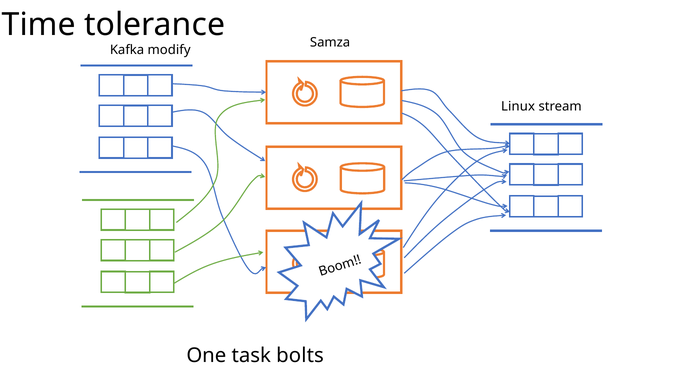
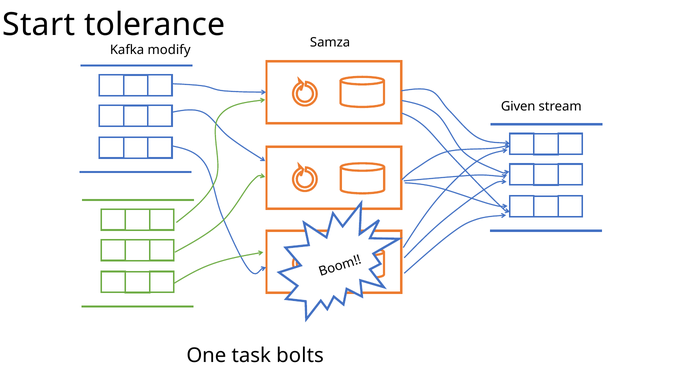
Time: Time -> Start
Linux: Linux -> Given
